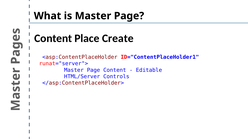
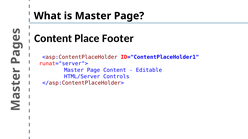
Create: Create -> Footer
